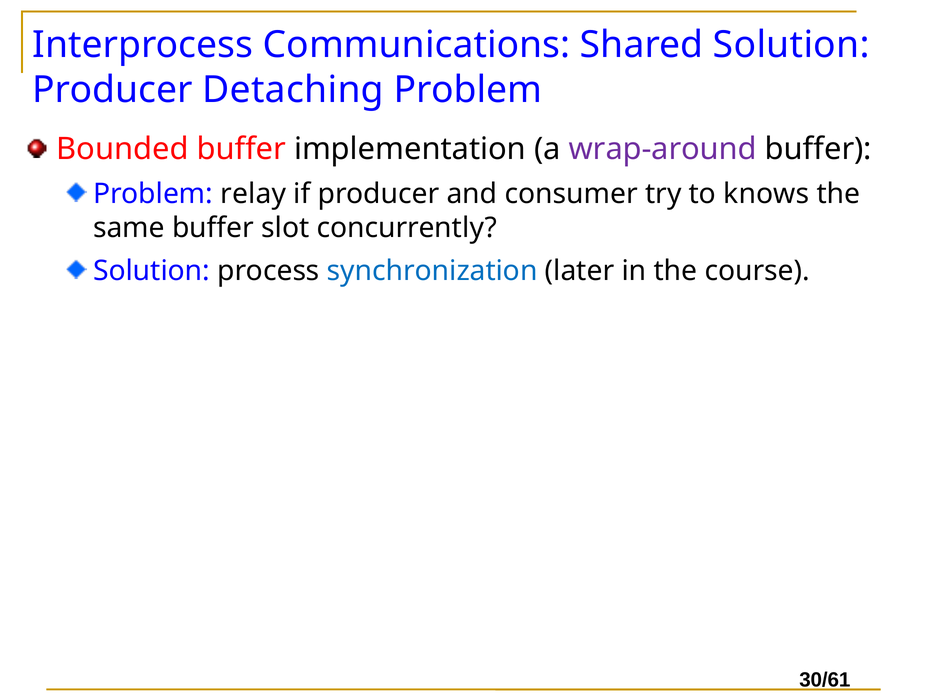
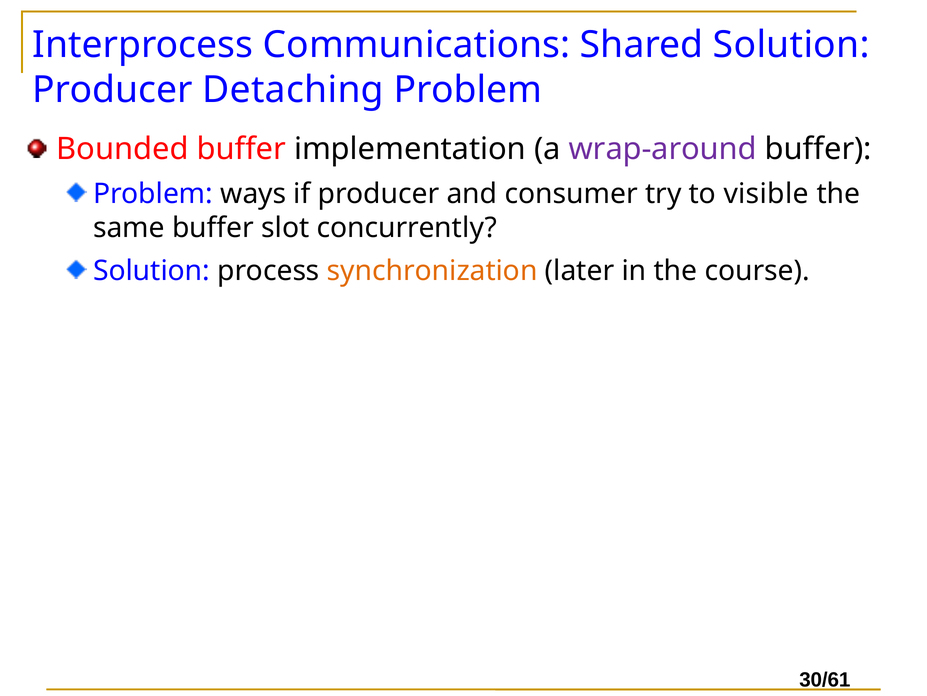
relay: relay -> ways
knows: knows -> visible
synchronization colour: blue -> orange
